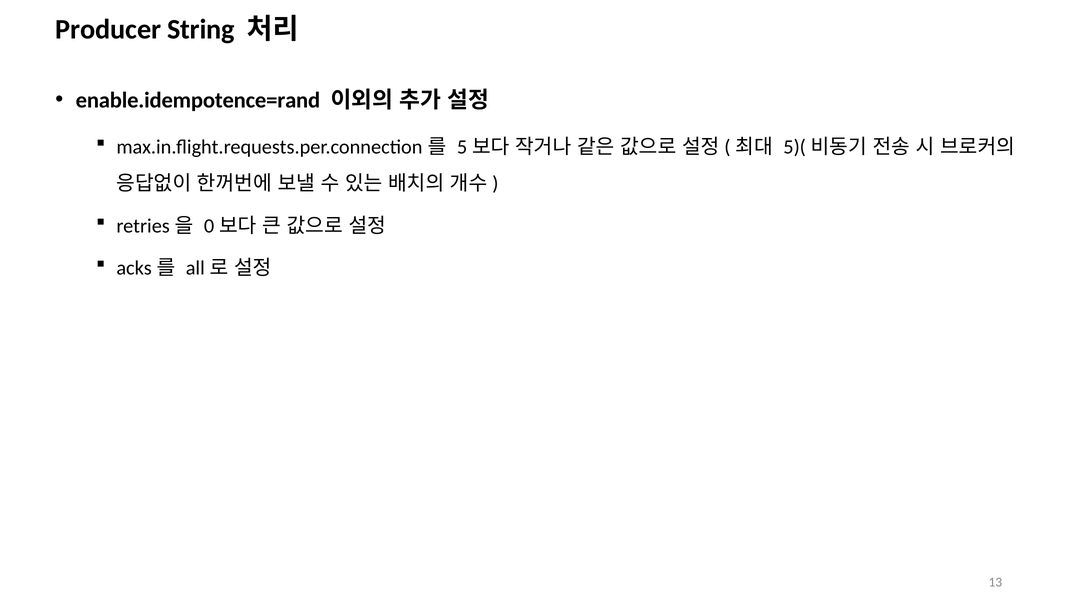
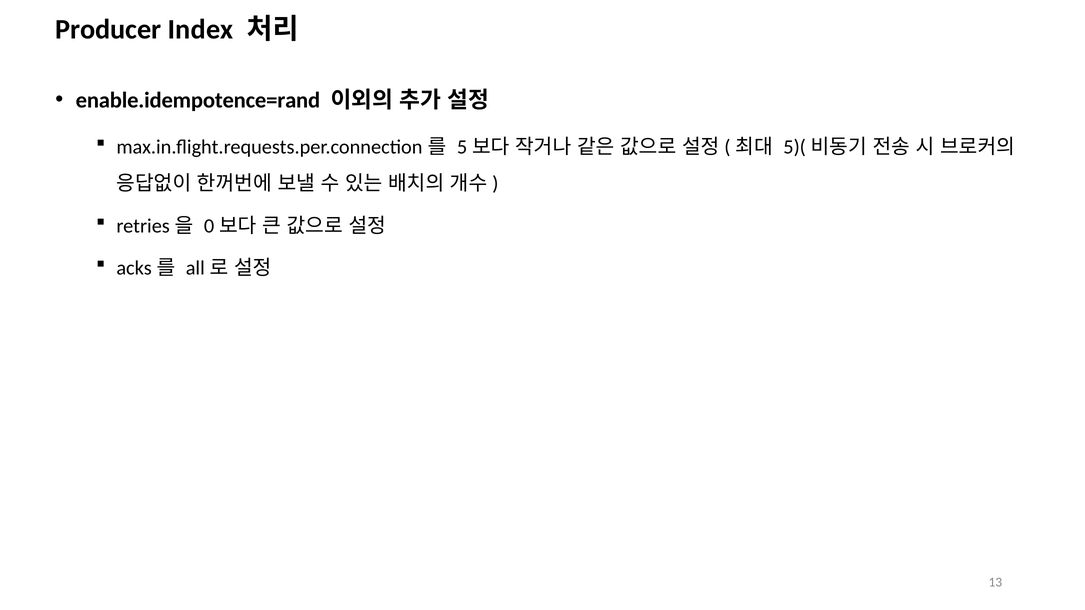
String: String -> Index
